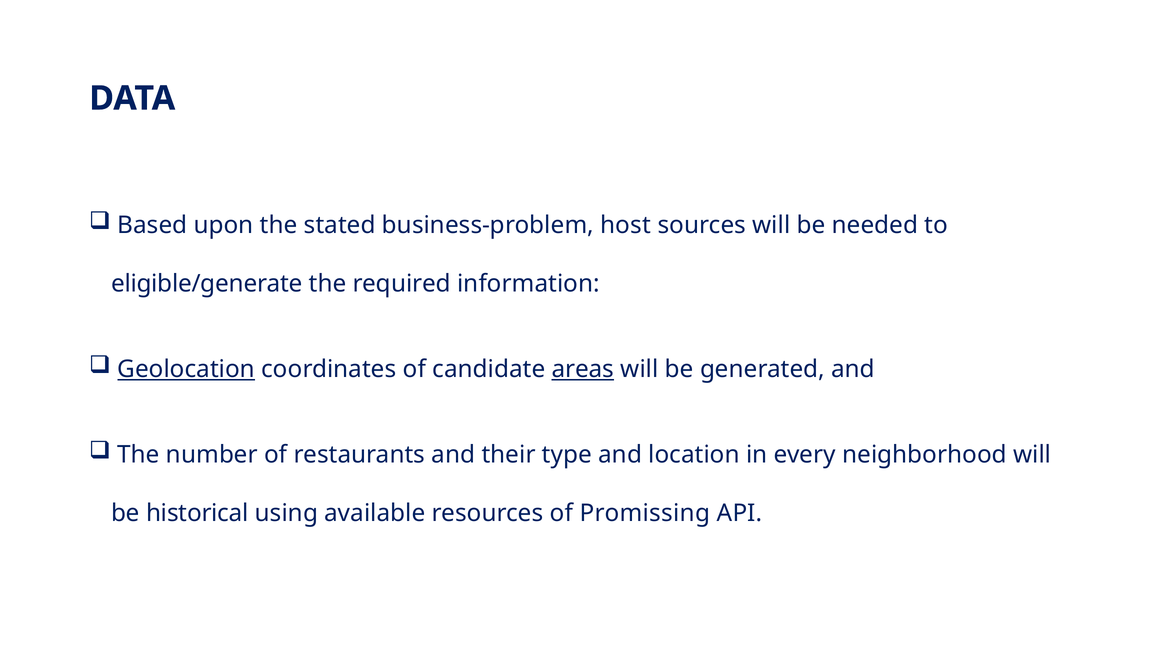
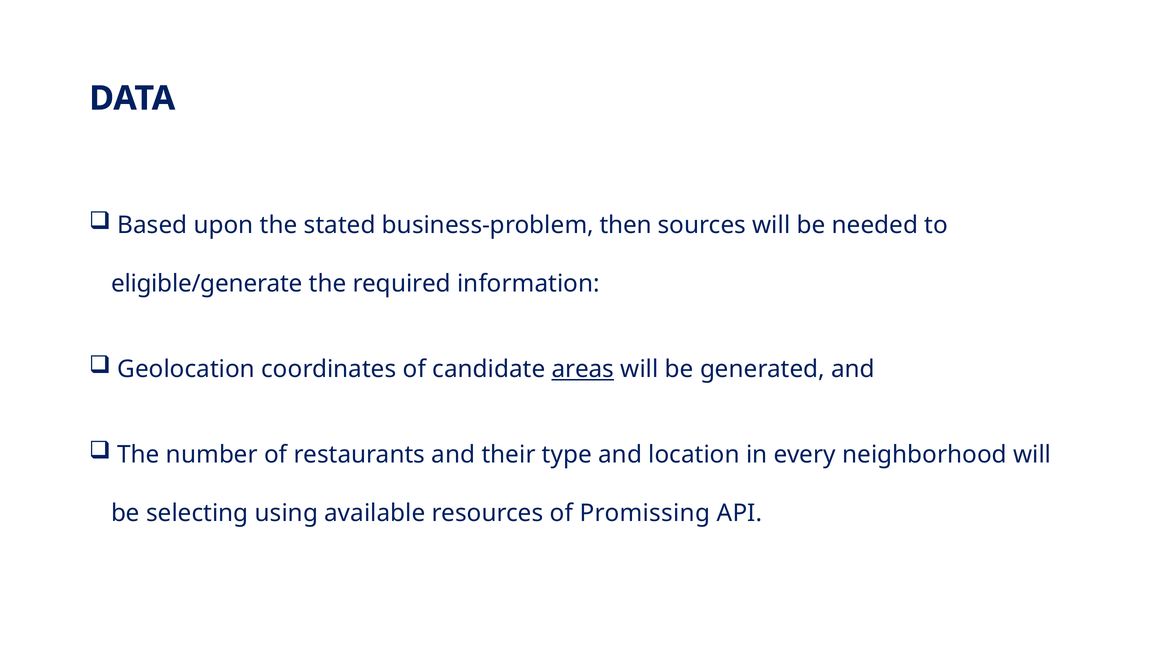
host: host -> then
Geolocation underline: present -> none
historical: historical -> selecting
